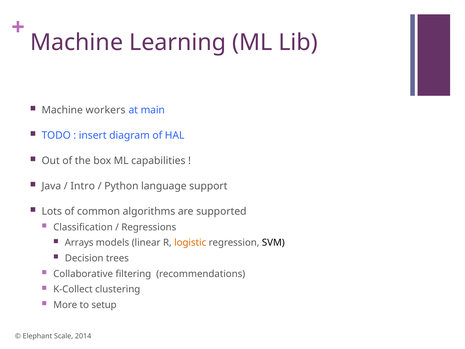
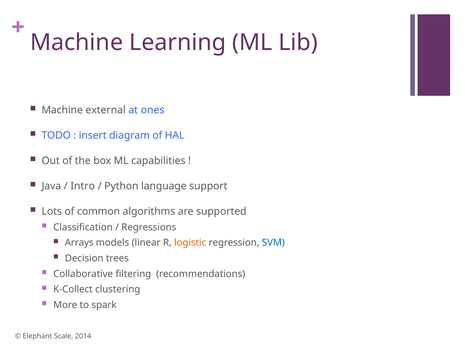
workers: workers -> external
main: main -> ones
SVM colour: black -> blue
setup: setup -> spark
